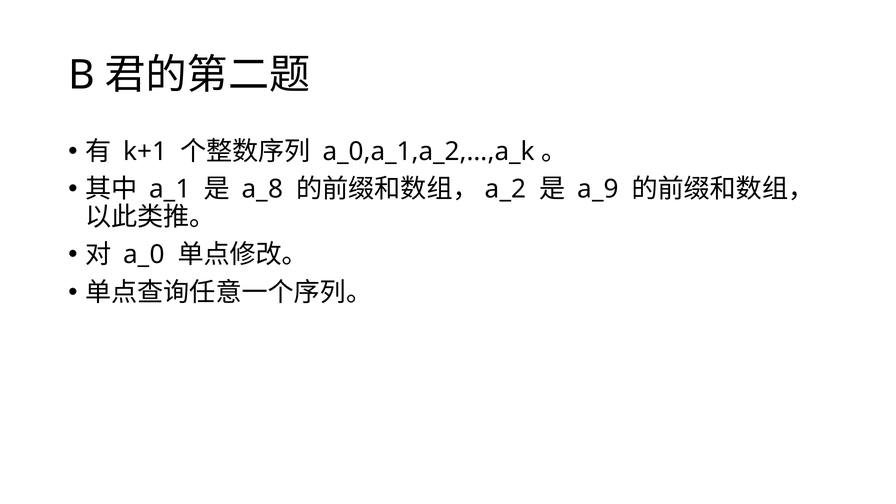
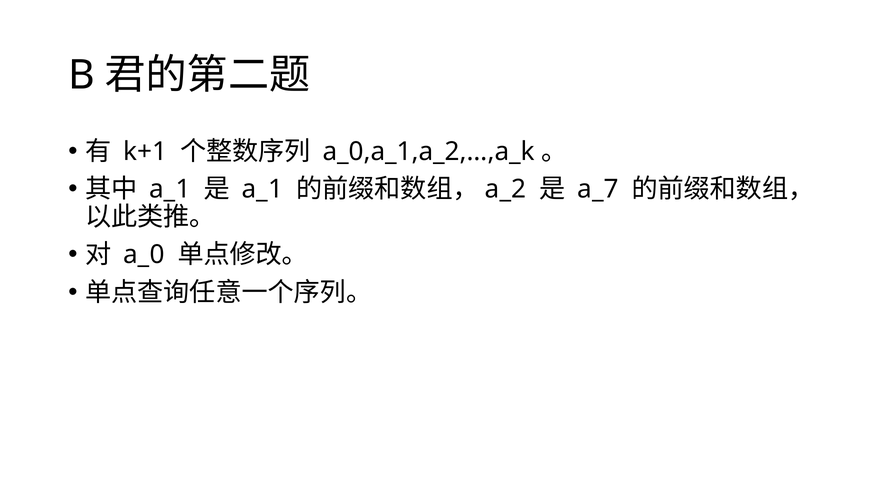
a_8 at (262, 189): a_8 -> a_1
a_9: a_9 -> a_7
